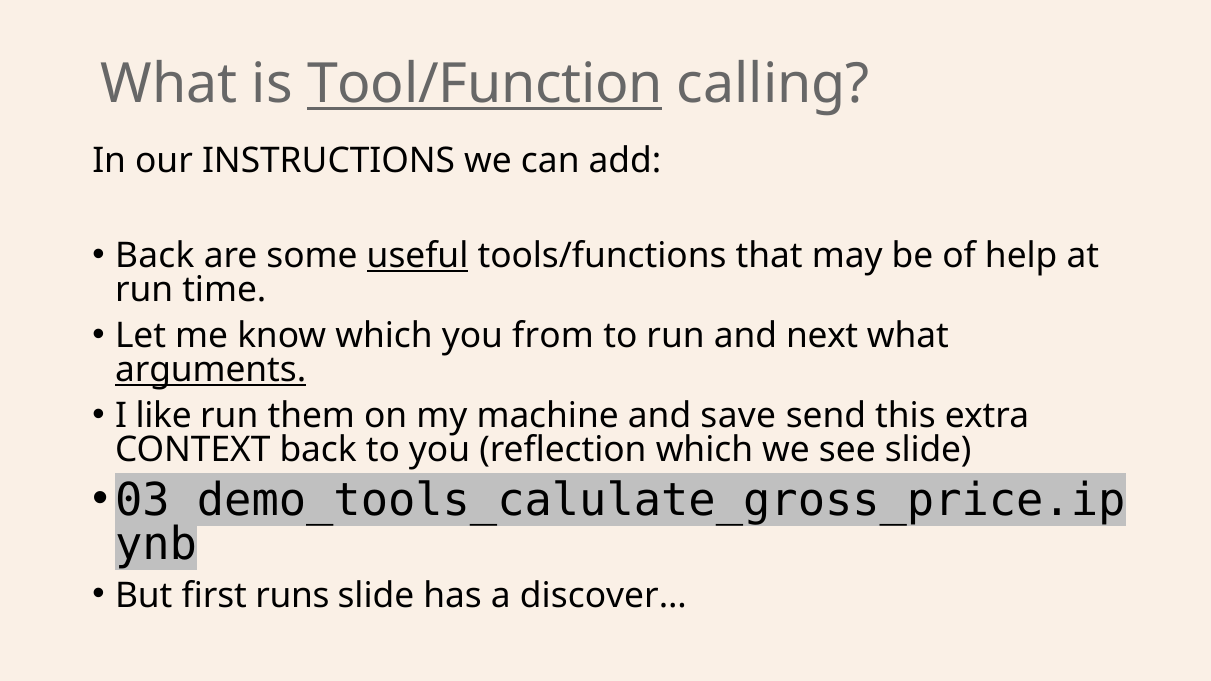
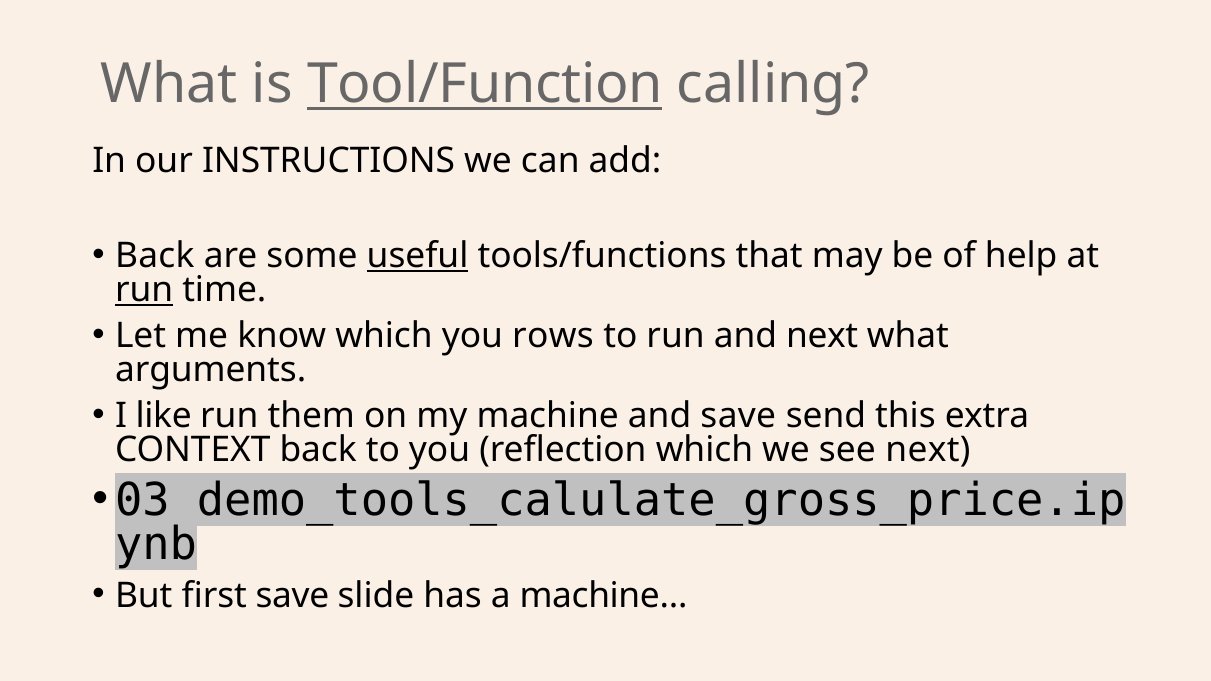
run at (144, 290) underline: none -> present
from: from -> rows
arguments underline: present -> none
see slide: slide -> next
first runs: runs -> save
discover…: discover… -> machine…
